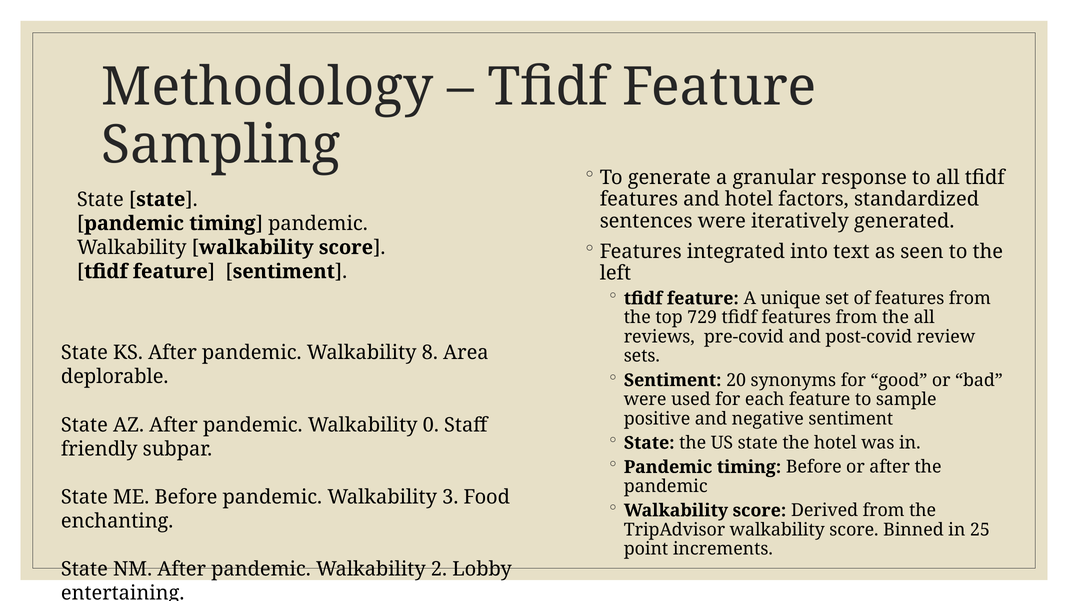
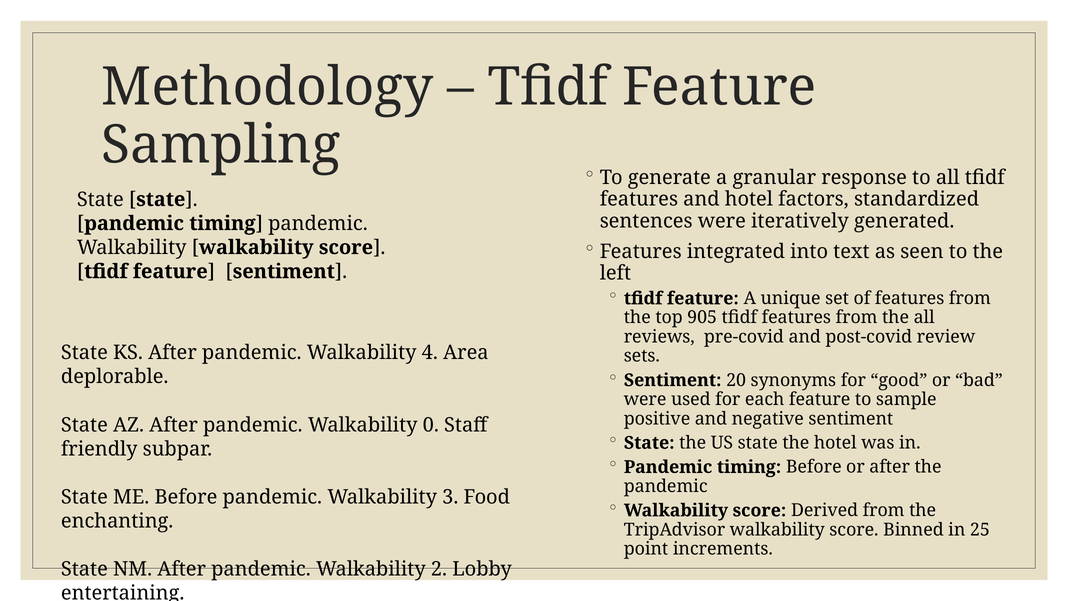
729: 729 -> 905
8: 8 -> 4
